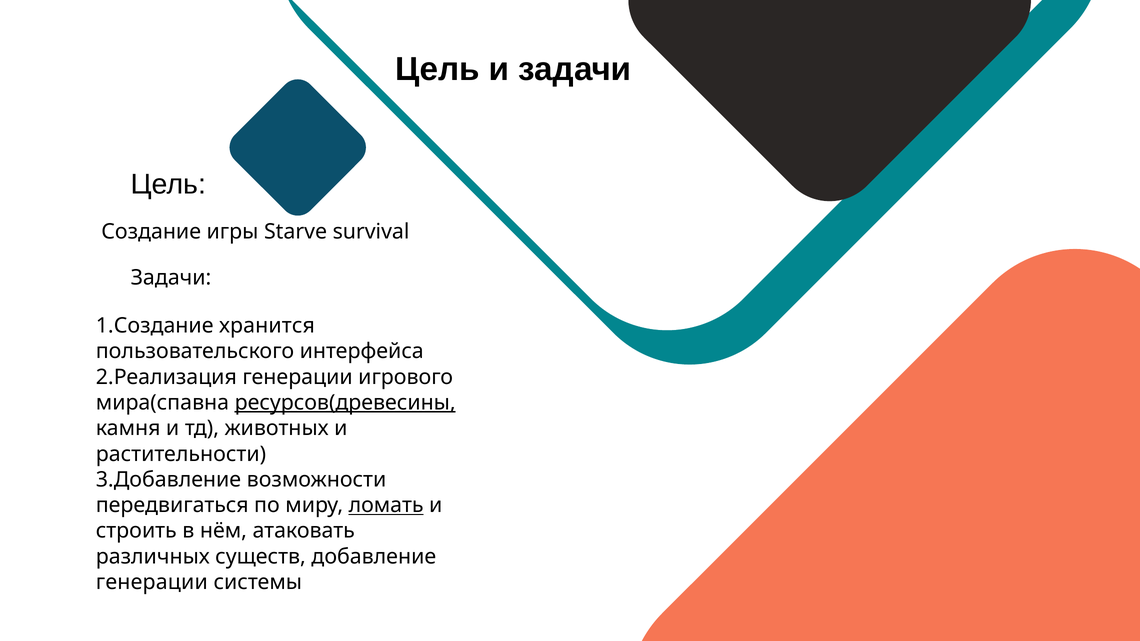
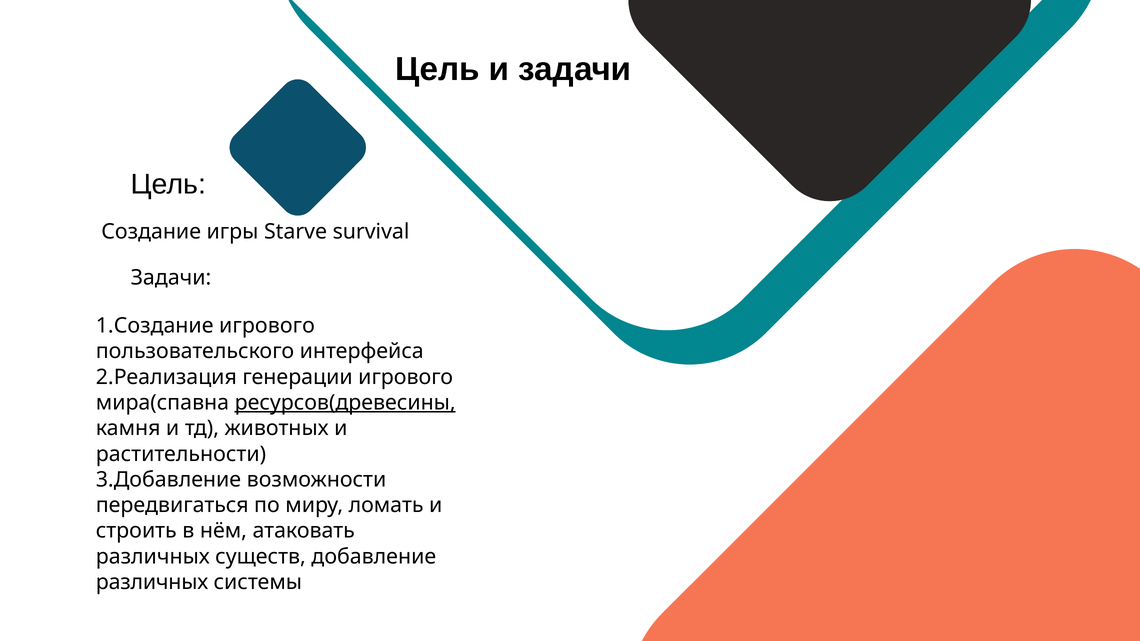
1.Создание хранится: хранится -> игрового
ломать underline: present -> none
генерации at (152, 582): генерации -> различных
